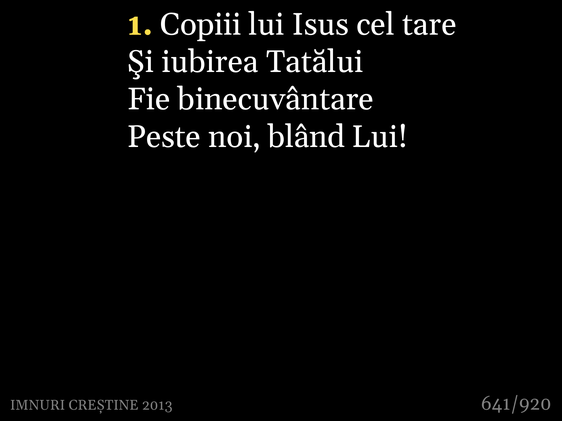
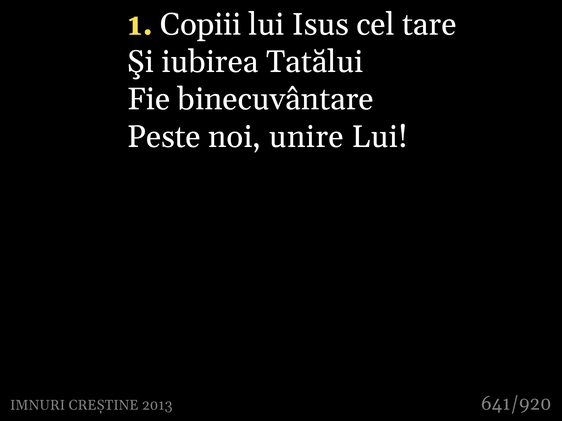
blând: blând -> unire
